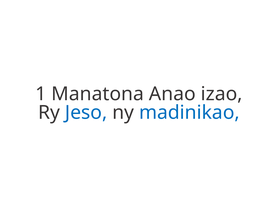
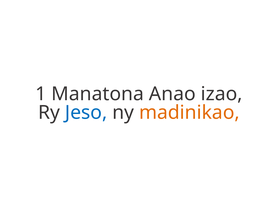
madinikao colour: blue -> orange
